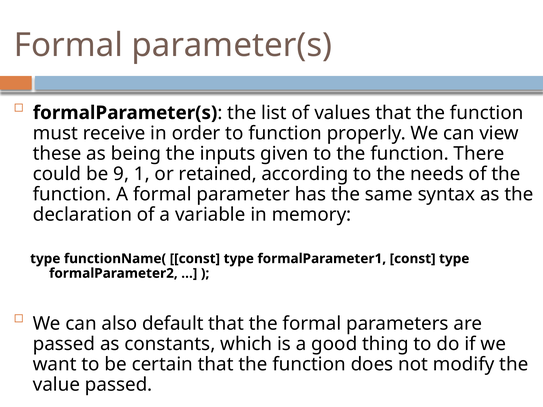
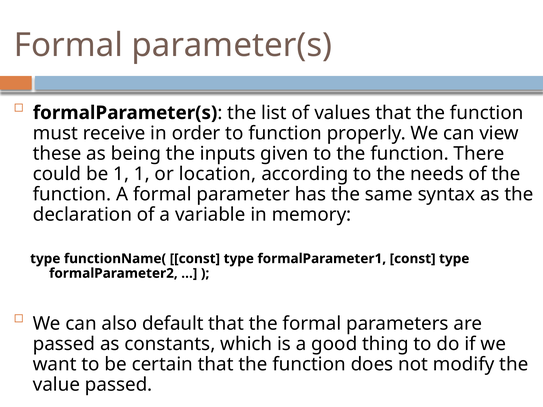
be 9: 9 -> 1
retained: retained -> location
